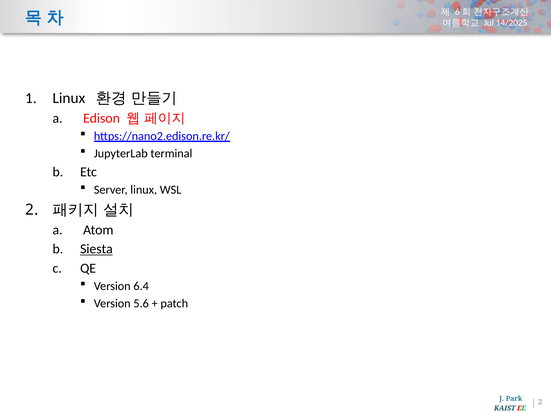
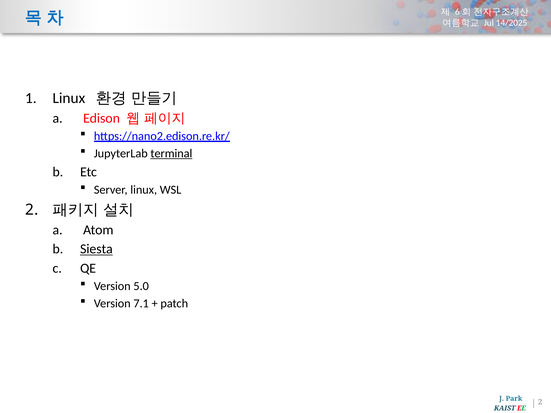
terminal underline: none -> present
6.4: 6.4 -> 5.0
5.6: 5.6 -> 7.1
